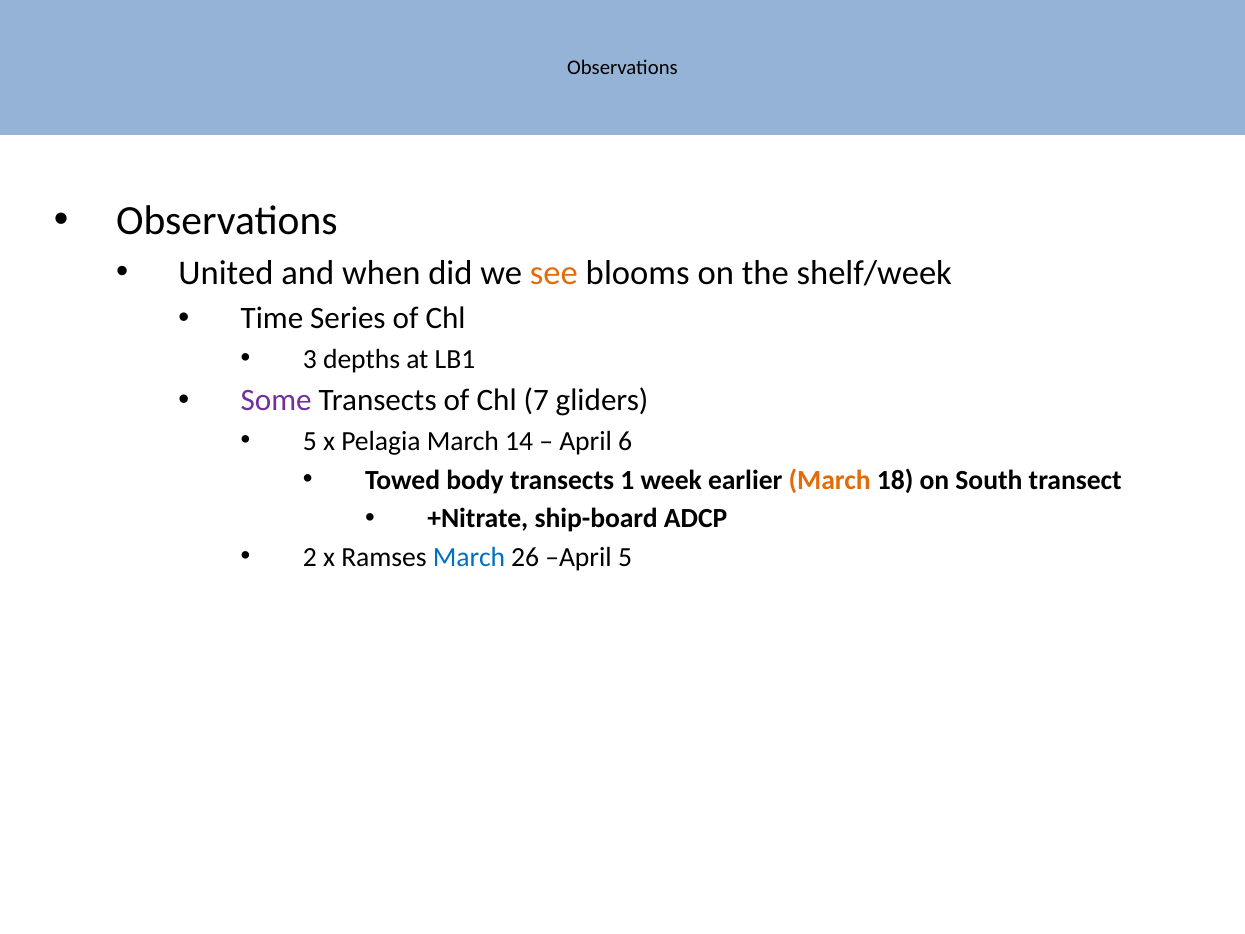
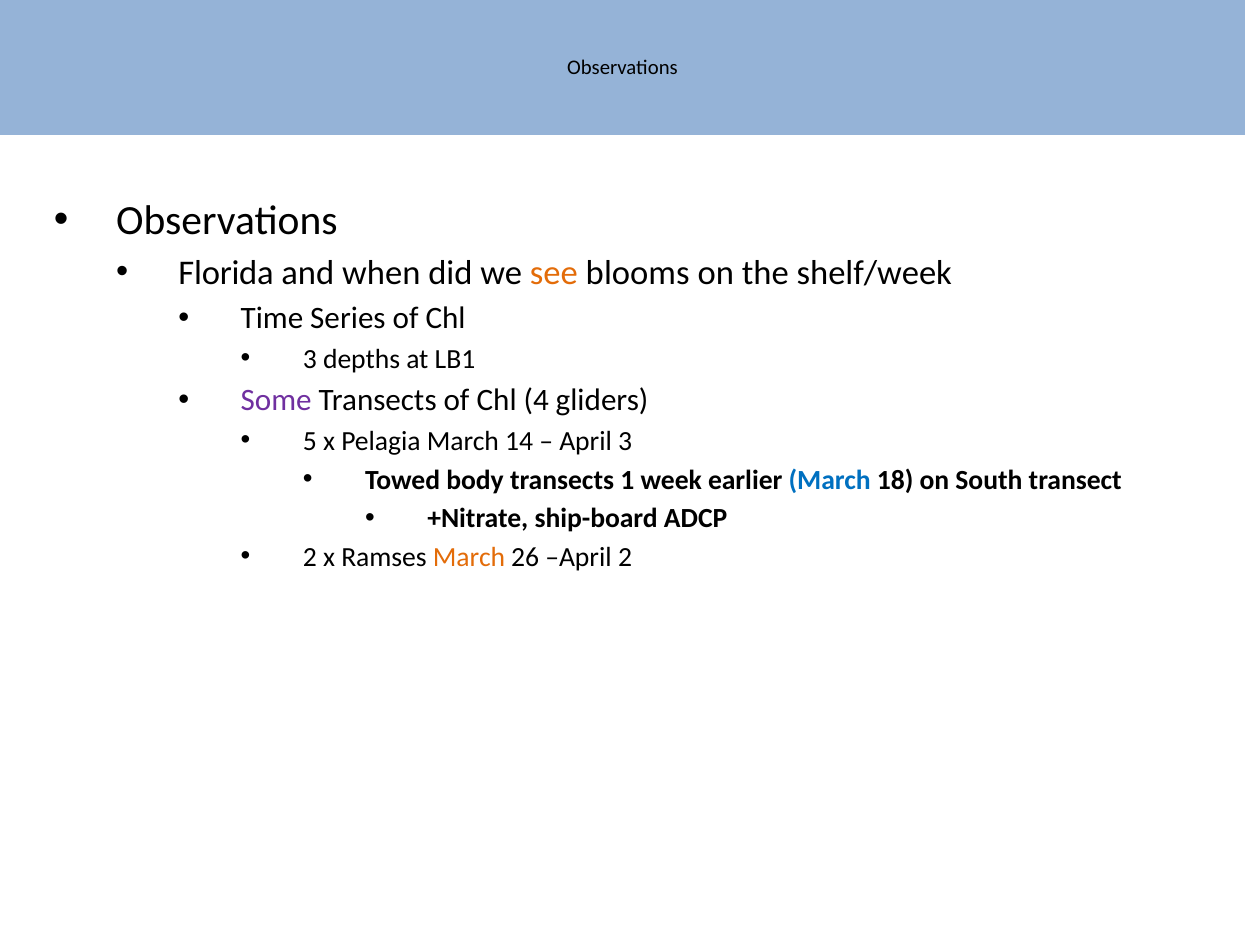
United: United -> Florida
7: 7 -> 4
April 6: 6 -> 3
March at (830, 480) colour: orange -> blue
March at (469, 557) colour: blue -> orange
April 5: 5 -> 2
